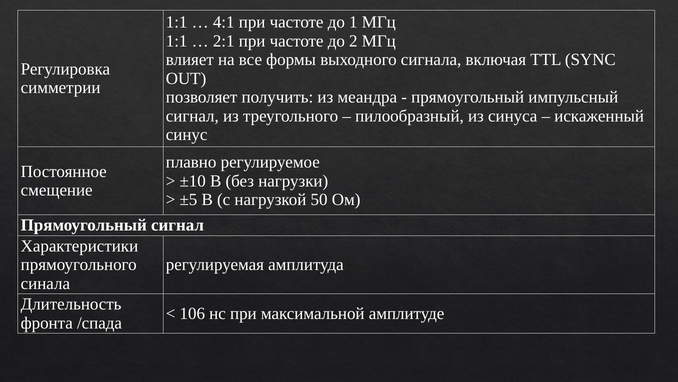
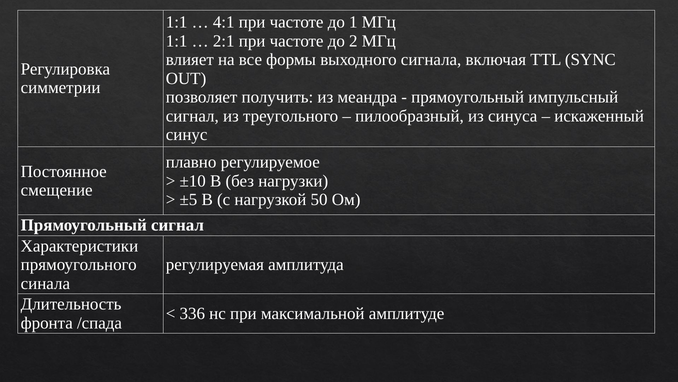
106: 106 -> 336
